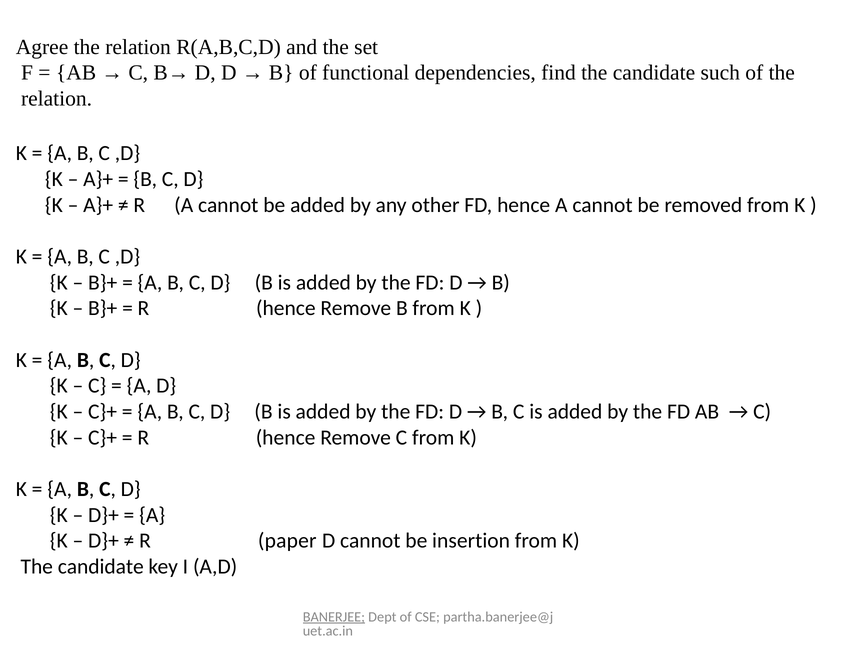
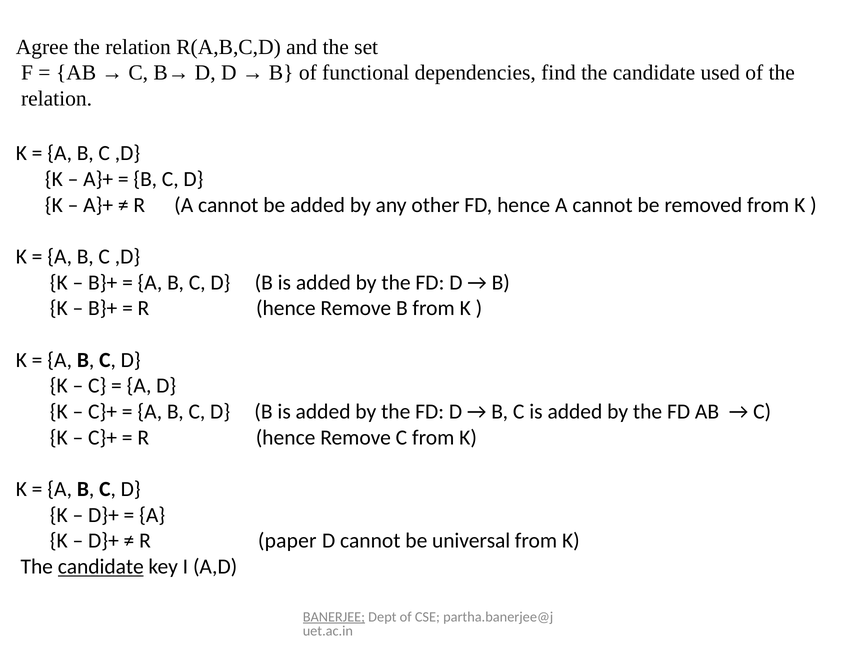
such: such -> used
insertion: insertion -> universal
candidate at (101, 566) underline: none -> present
